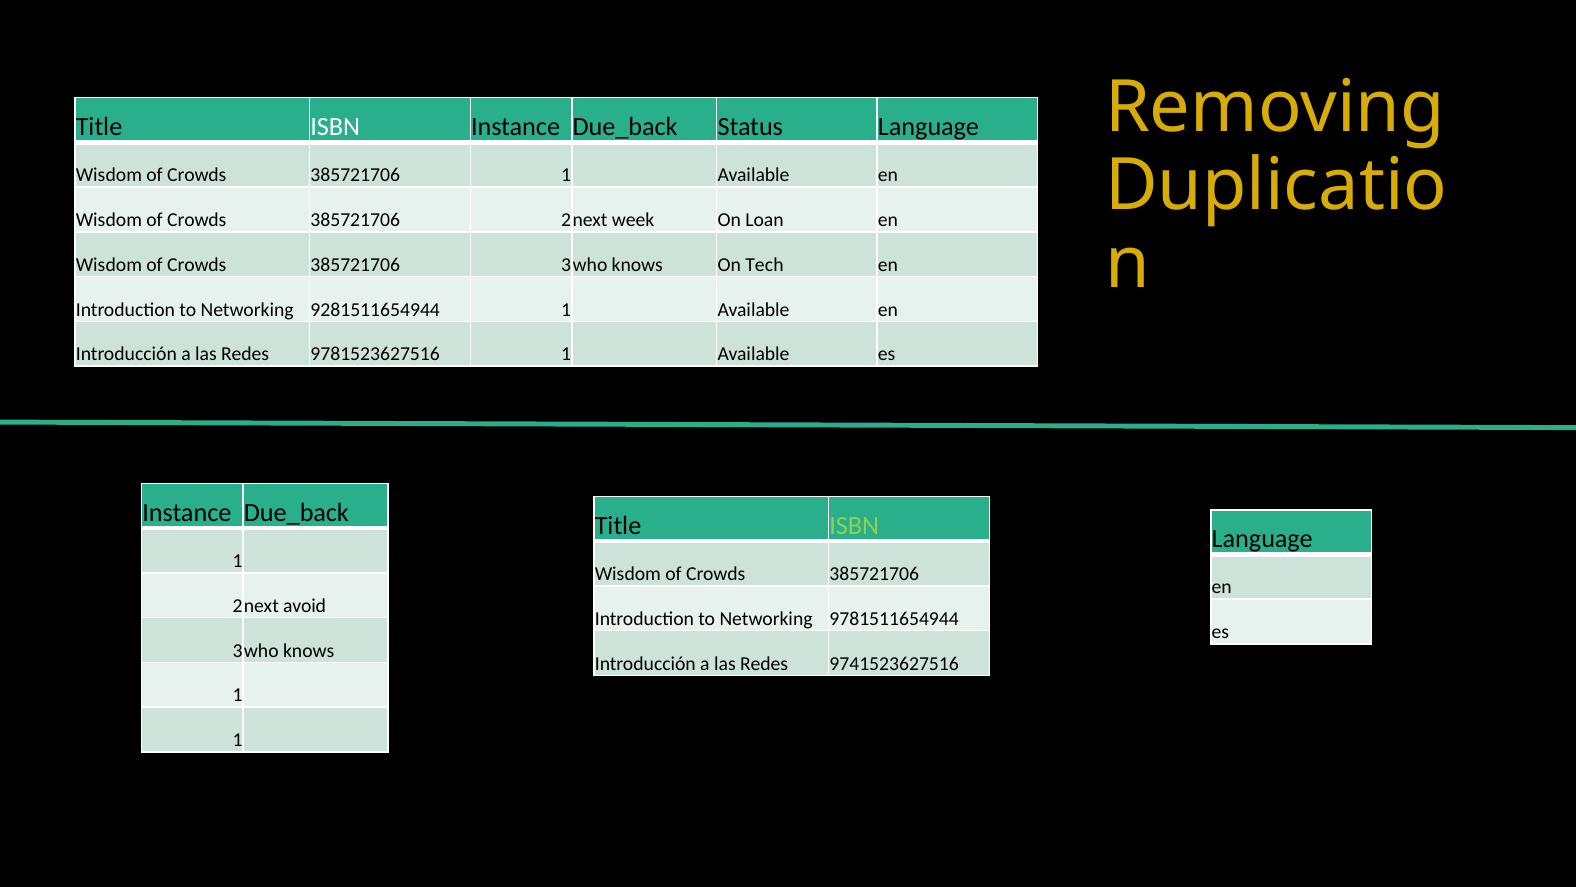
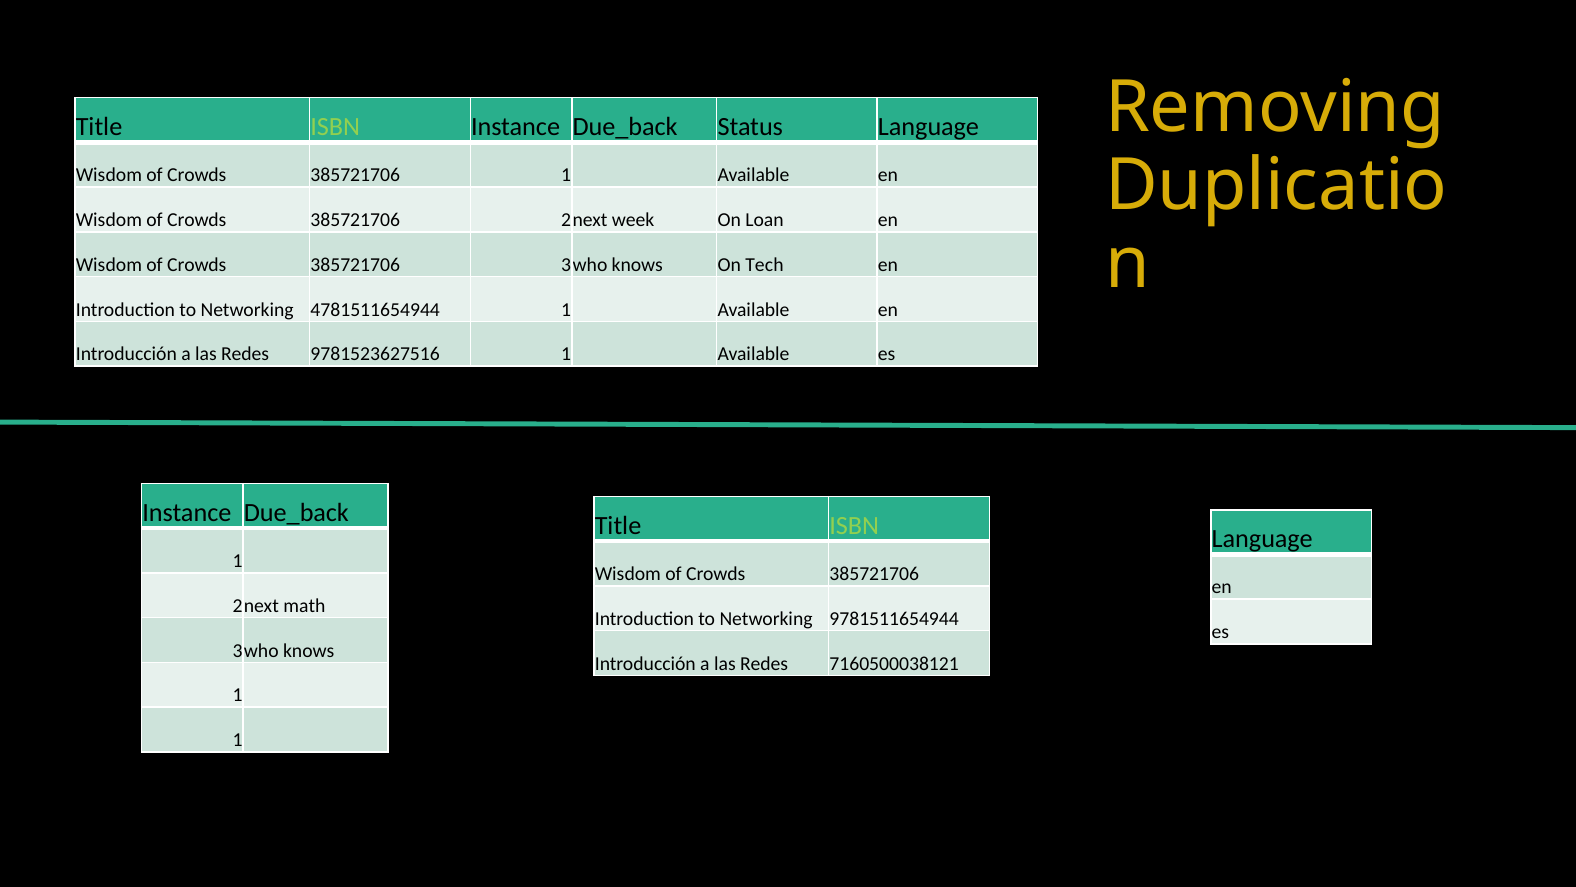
ISBN at (335, 127) colour: white -> light green
9281511654944: 9281511654944 -> 4781511654944
avoid: avoid -> math
9741523627516: 9741523627516 -> 7160500038121
